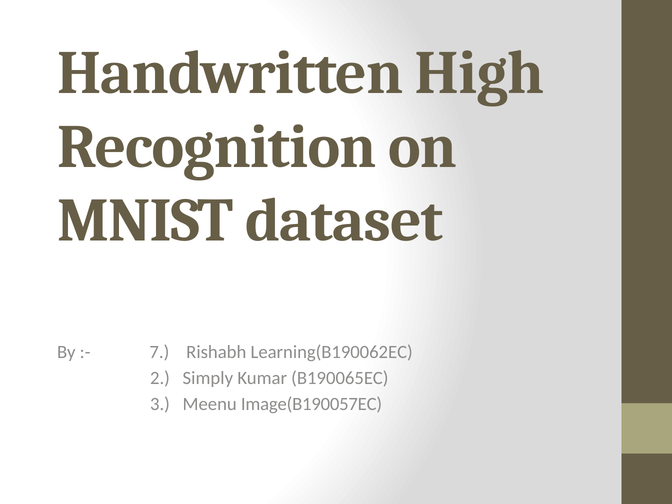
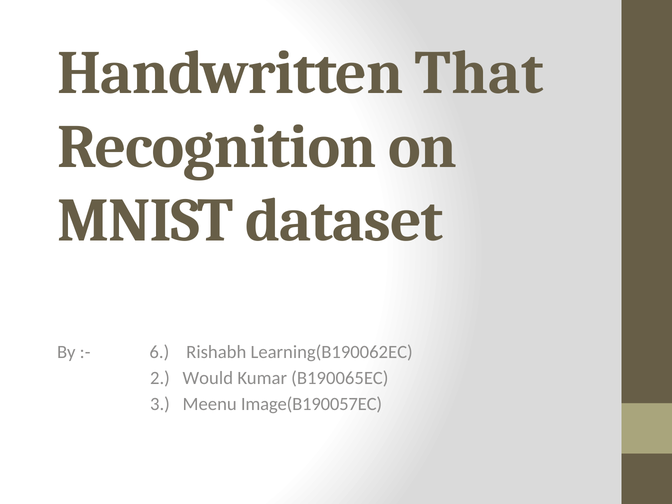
High: High -> That
7: 7 -> 6
Simply: Simply -> Would
